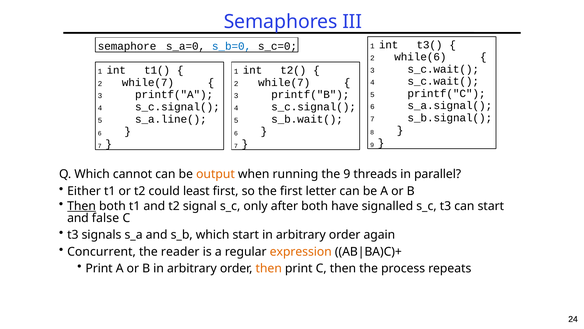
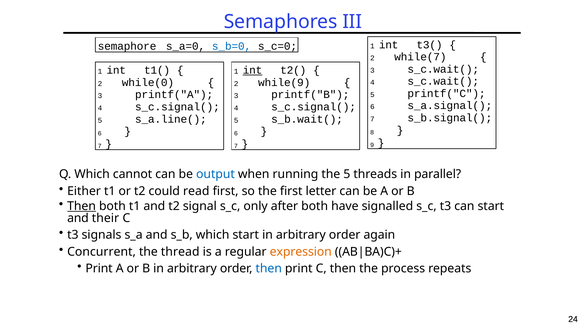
while(6: while(6 -> while(7
int at (253, 70) underline: none -> present
while(7 at (148, 82): while(7 -> while(0
while(7 at (284, 82): while(7 -> while(9
output colour: orange -> blue
the 9: 9 -> 5
least: least -> read
false: false -> their
reader: reader -> thread
then at (269, 268) colour: orange -> blue
